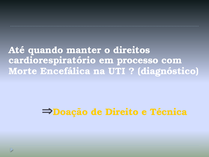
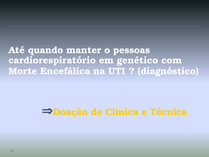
direitos: direitos -> pessoas
processo: processo -> genético
Direito: Direito -> Clínica
